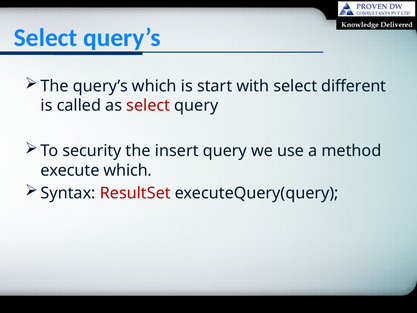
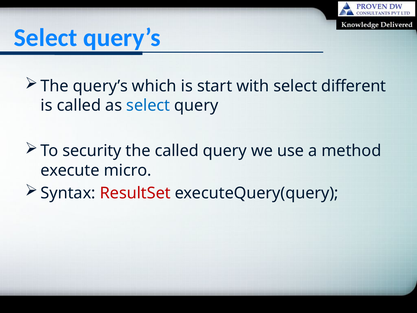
select at (148, 105) colour: red -> blue
the insert: insert -> called
execute which: which -> micro
